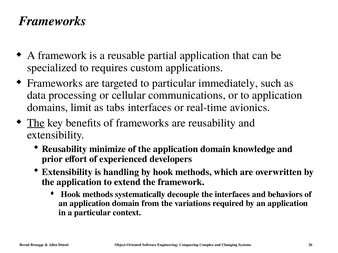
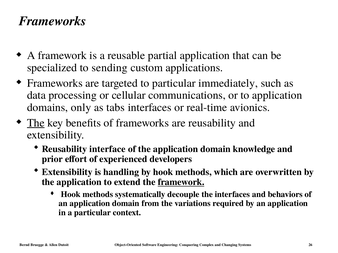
requires: requires -> sending
limit: limit -> only
minimize: minimize -> interface
framework at (181, 182) underline: none -> present
